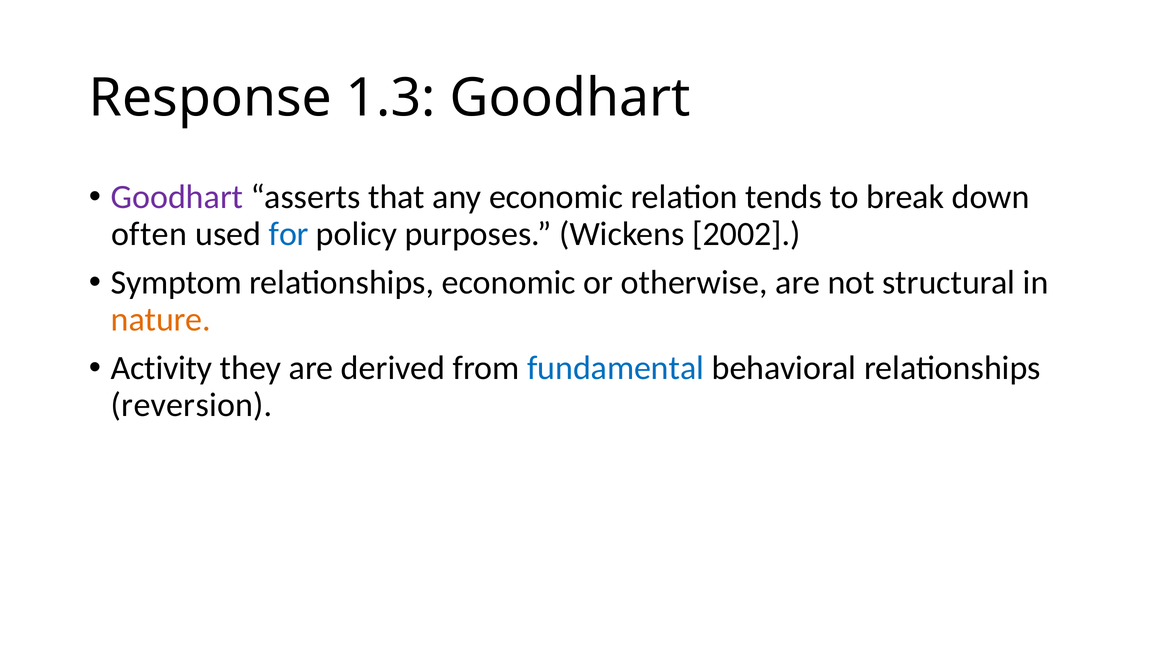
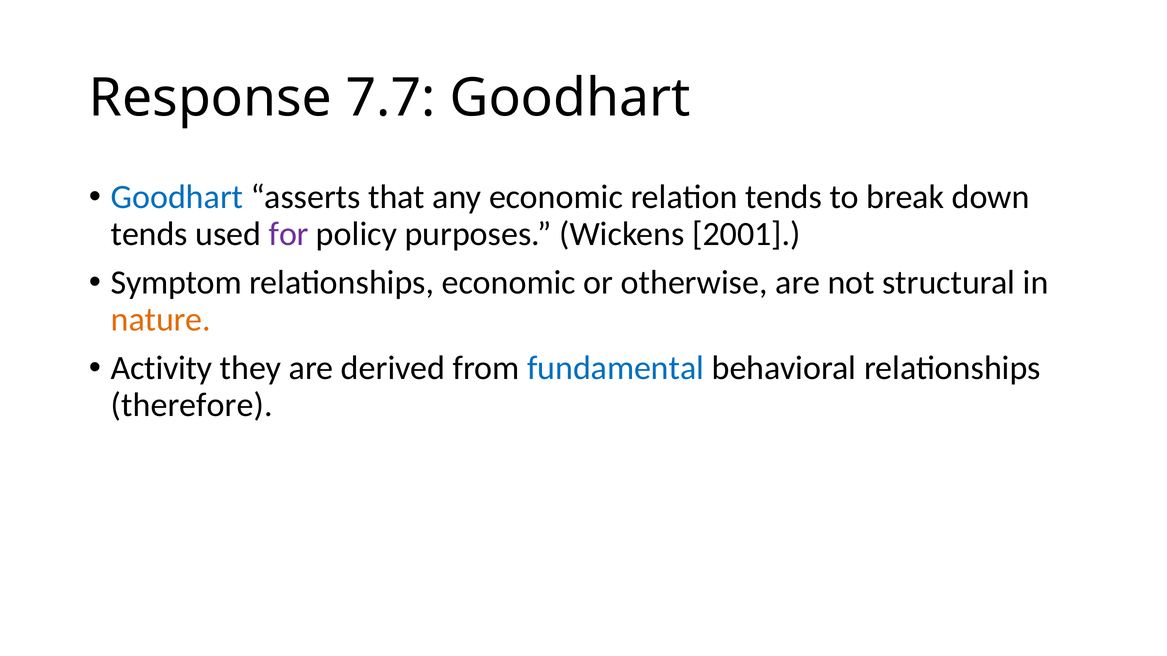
1.3: 1.3 -> 7.7
Goodhart at (177, 197) colour: purple -> blue
often at (149, 234): often -> tends
for colour: blue -> purple
2002: 2002 -> 2001
reversion: reversion -> therefore
